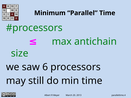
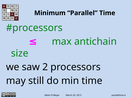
6: 6 -> 2
